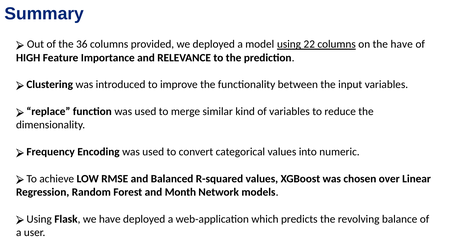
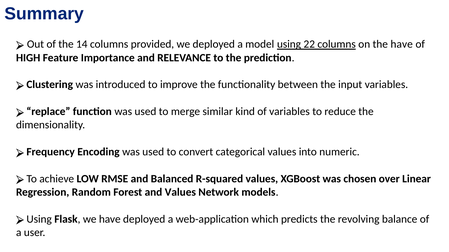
36: 36 -> 14
and Month: Month -> Values
